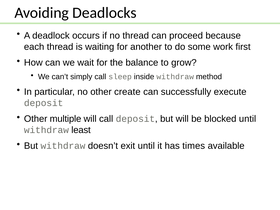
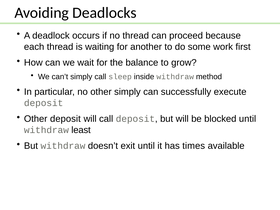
other create: create -> simply
Other multiple: multiple -> deposit
